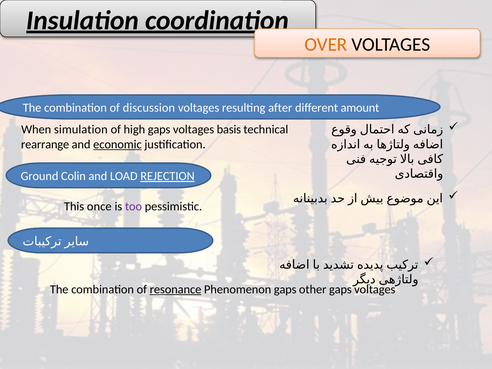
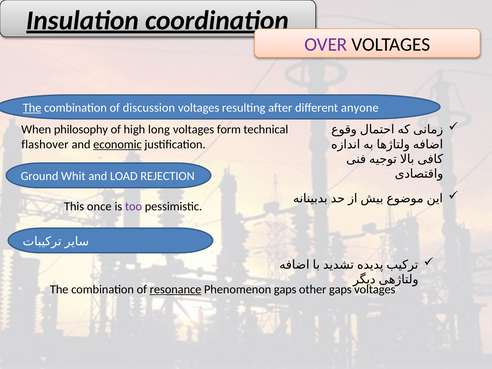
OVER colour: orange -> purple
The at (32, 108) underline: none -> present
amount: amount -> anyone
simulation: simulation -> philosophy
high gaps: gaps -> long
basis: basis -> form
rearrange: rearrange -> flashover
Colin: Colin -> Whit
REJECTION underline: present -> none
